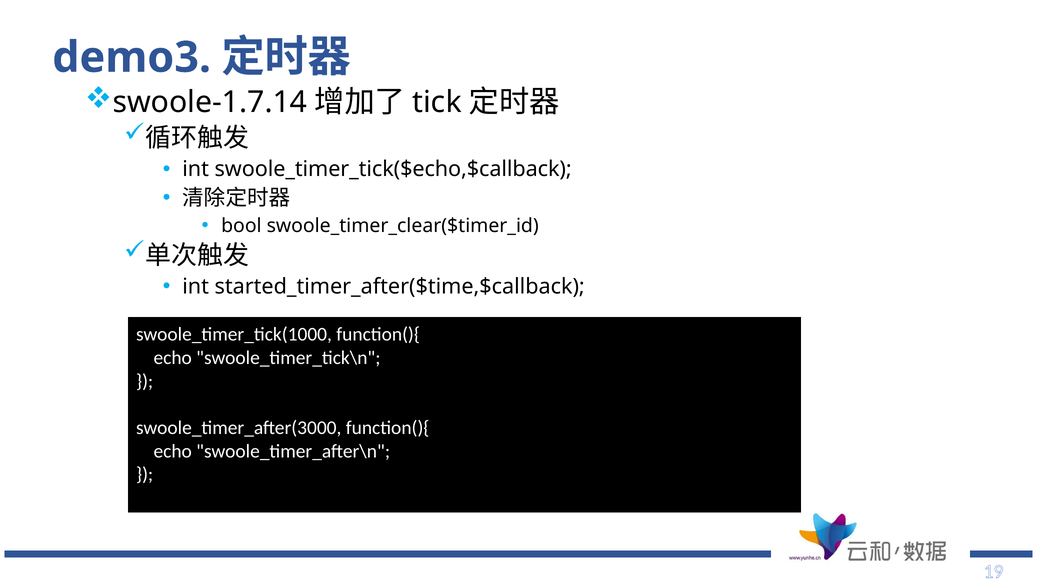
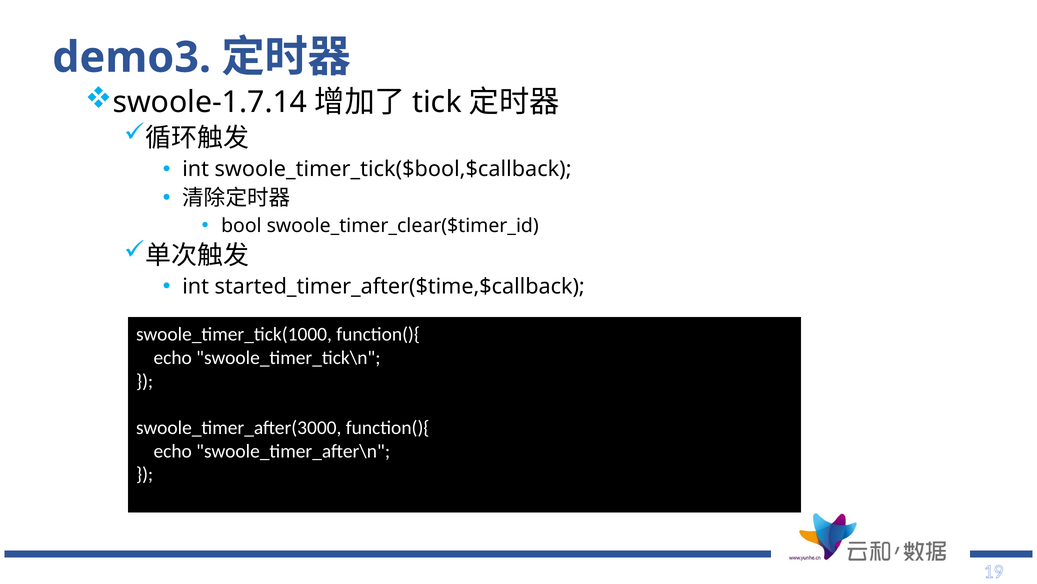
swoole_timer_tick($echo,$callback: swoole_timer_tick($echo,$callback -> swoole_timer_tick($bool,$callback
